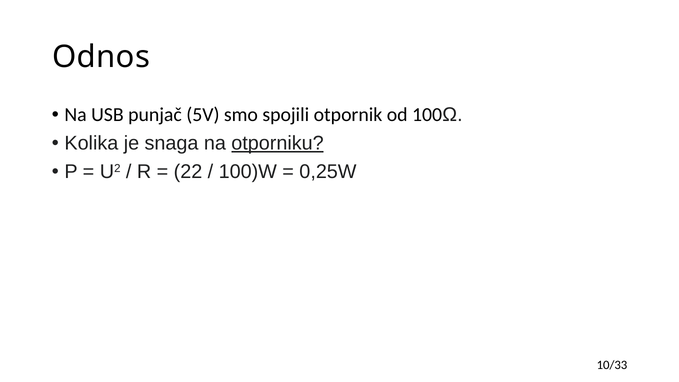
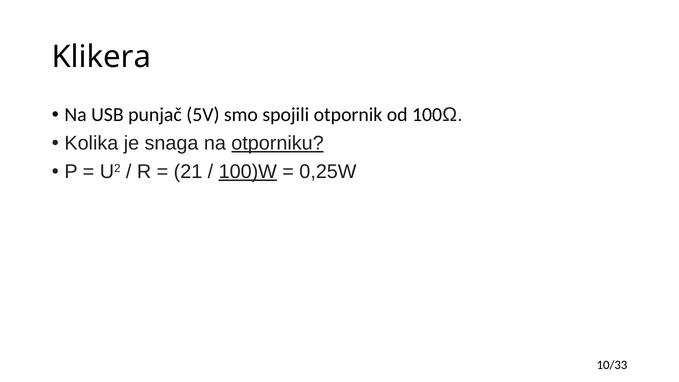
Odnos: Odnos -> Klikera
22: 22 -> 21
100)W underline: none -> present
